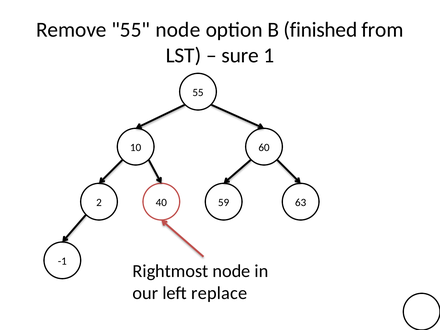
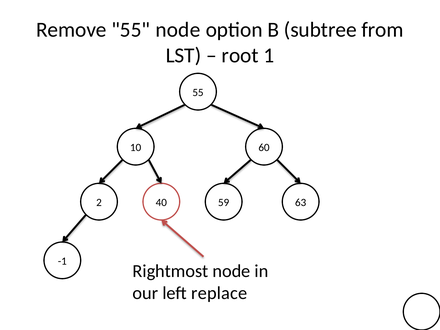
finished: finished -> subtree
sure: sure -> root
